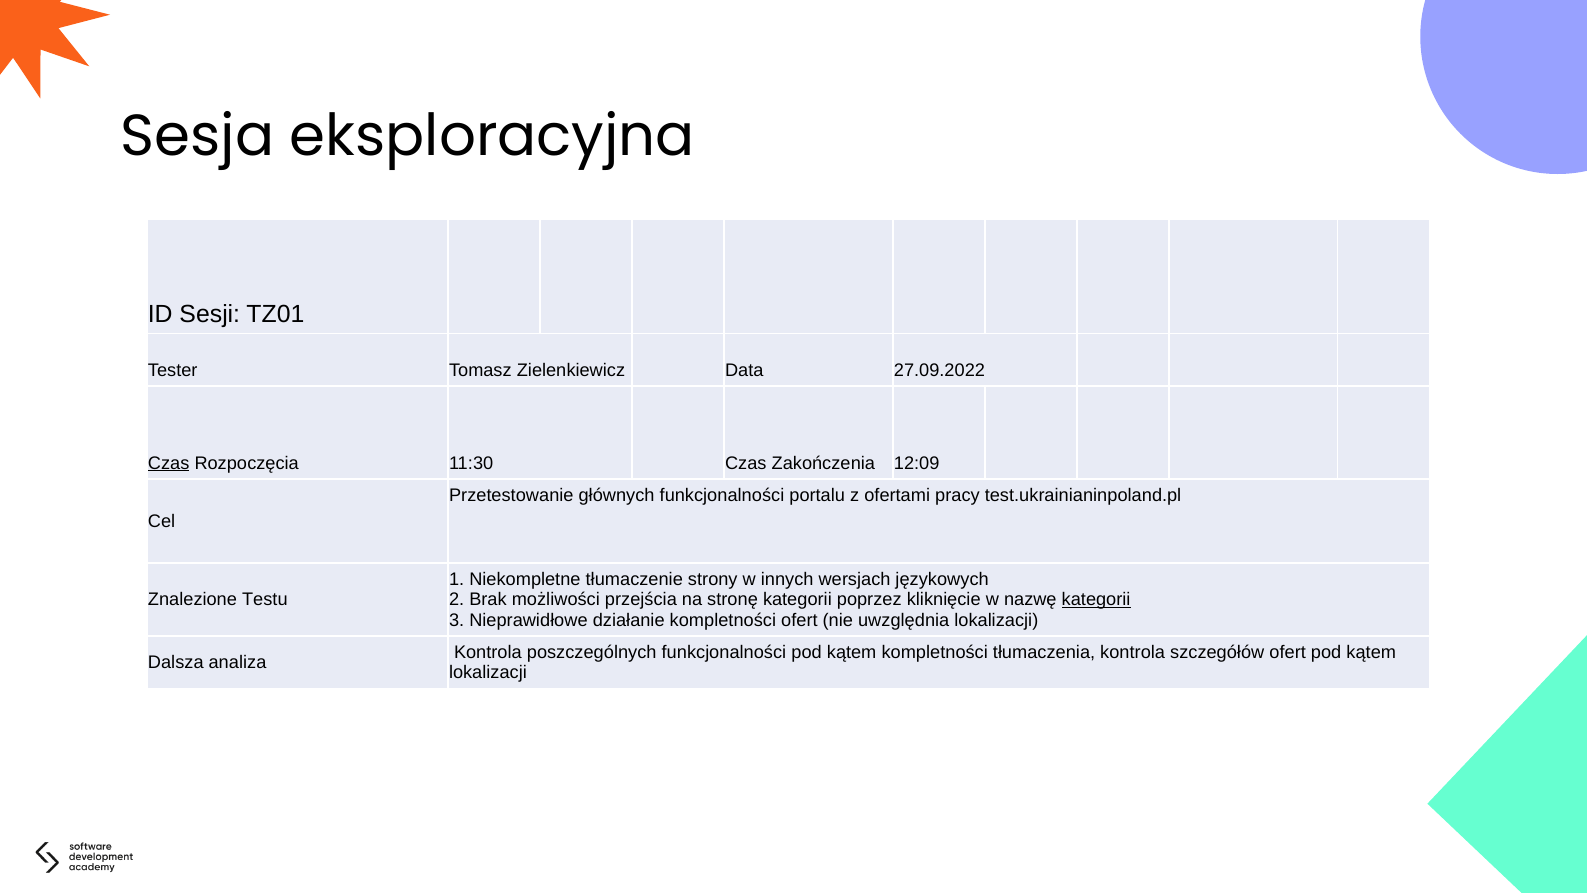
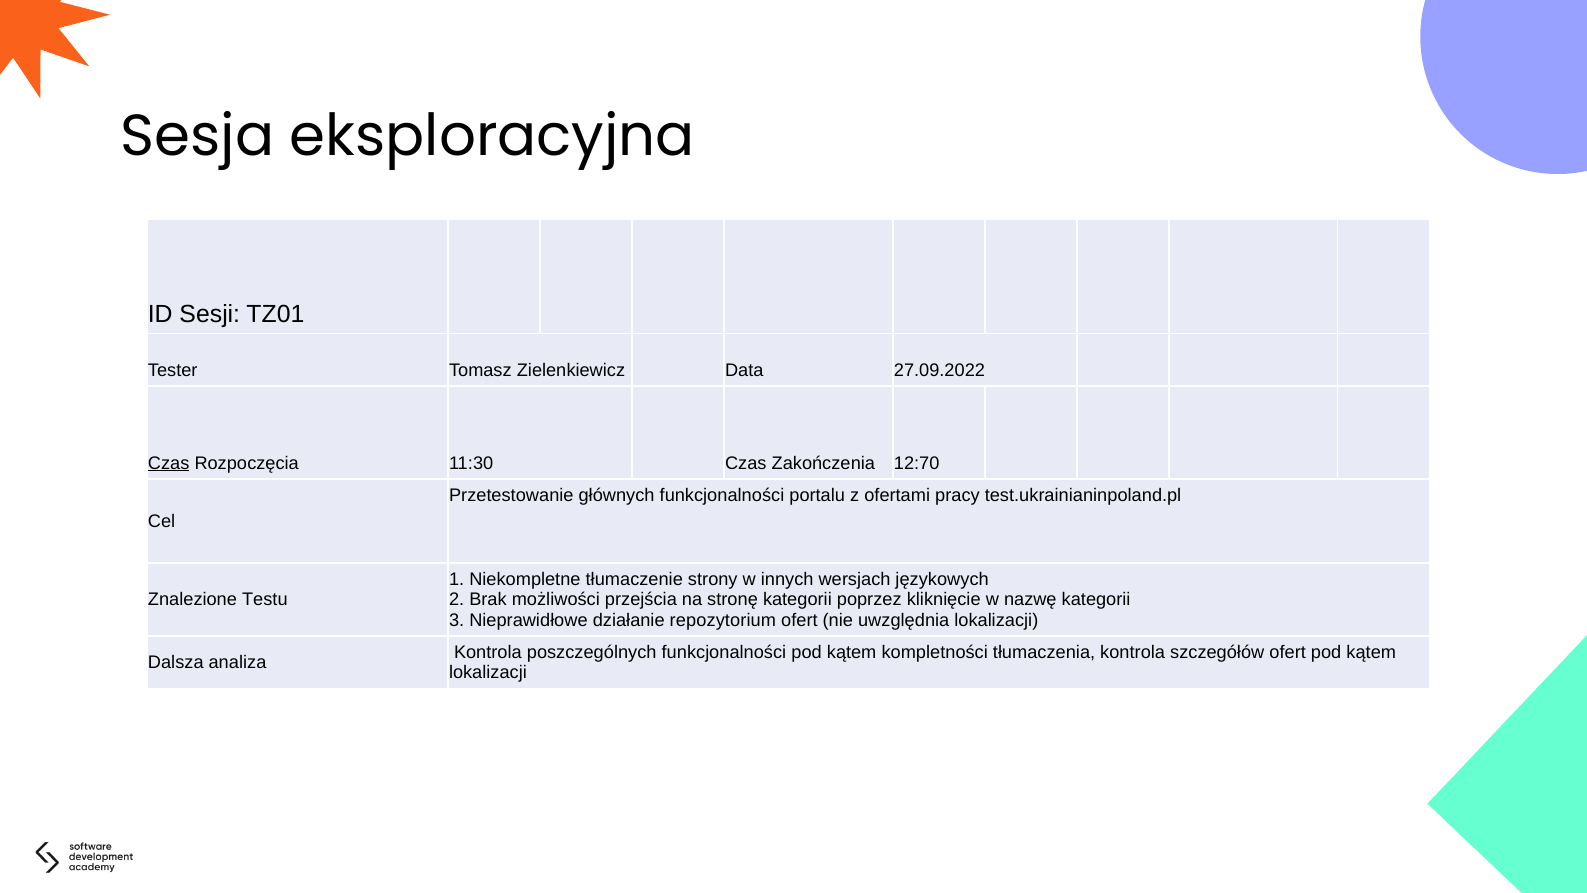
12:09: 12:09 -> 12:70
kategorii at (1096, 600) underline: present -> none
działanie kompletności: kompletności -> repozytorium
